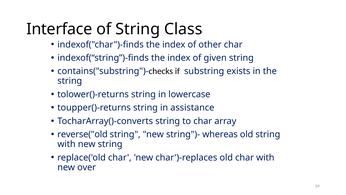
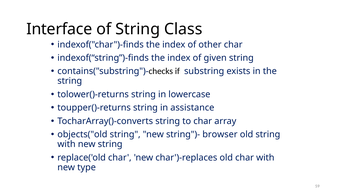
reverse("old: reverse("old -> objects("old
whereas: whereas -> browser
over: over -> type
